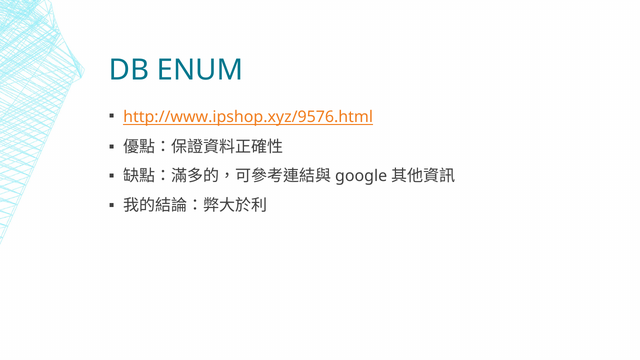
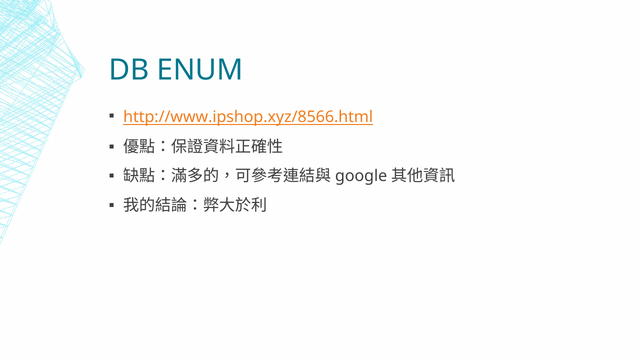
http://www.ipshop.xyz/9576.html: http://www.ipshop.xyz/9576.html -> http://www.ipshop.xyz/8566.html
